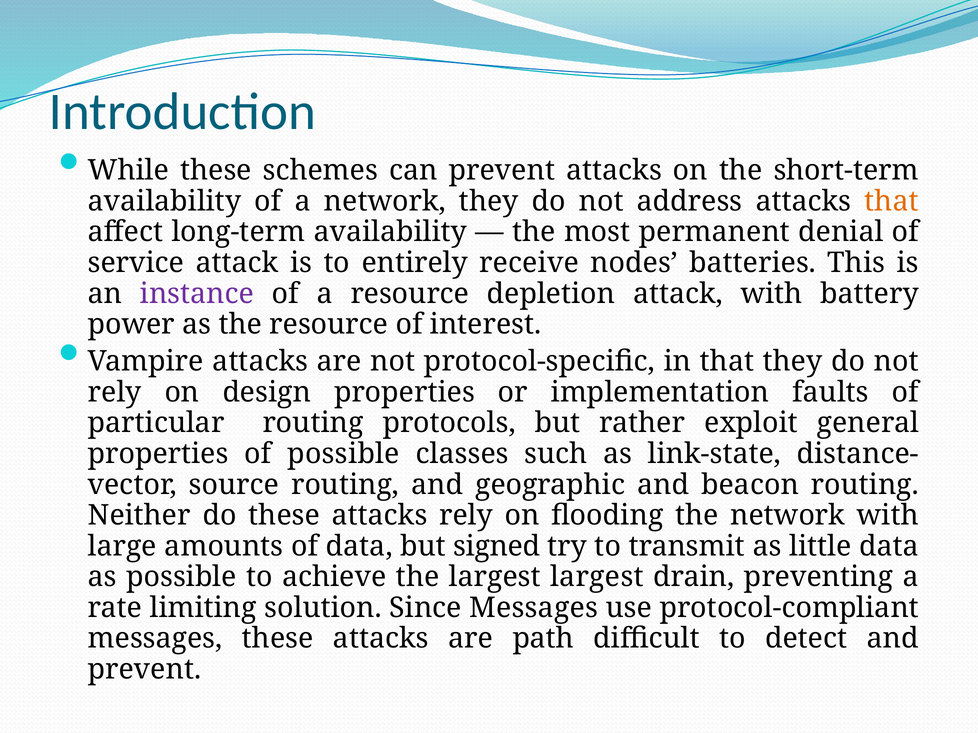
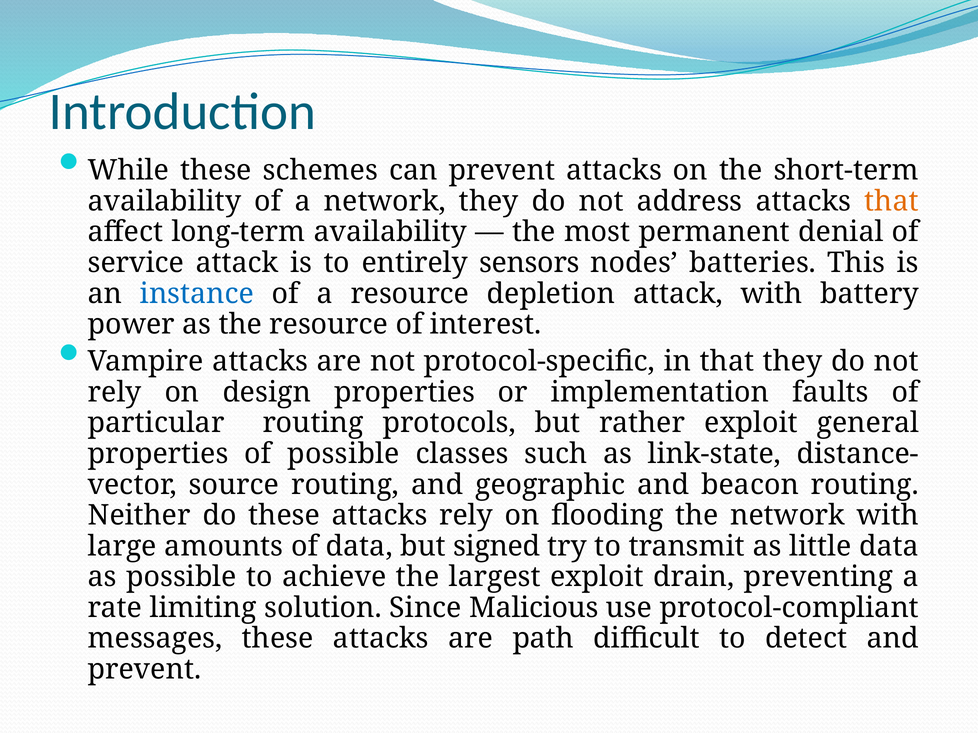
receive: receive -> sensors
instance colour: purple -> blue
largest largest: largest -> exploit
Since Messages: Messages -> Malicious
